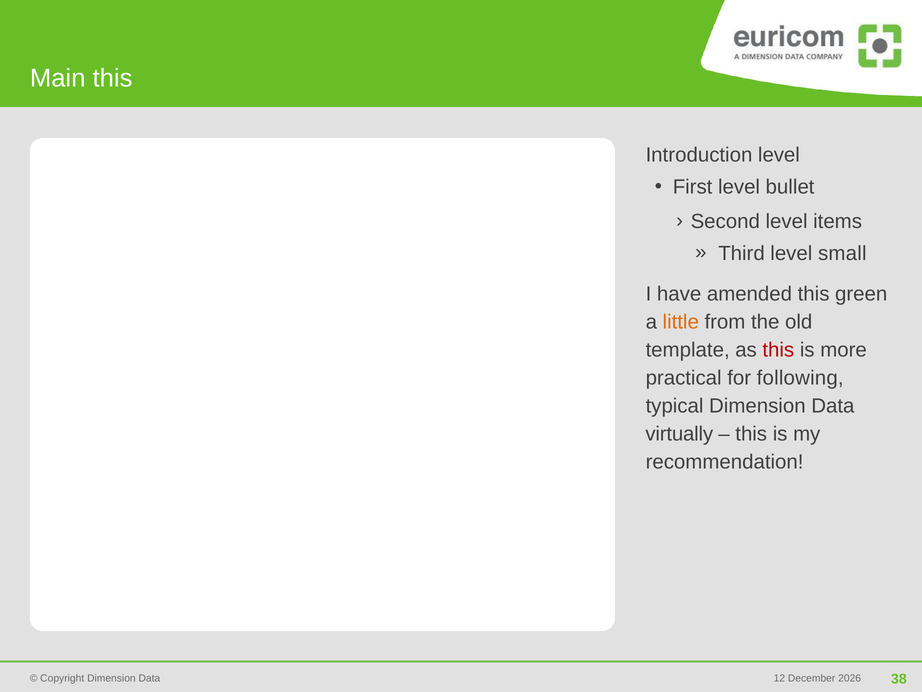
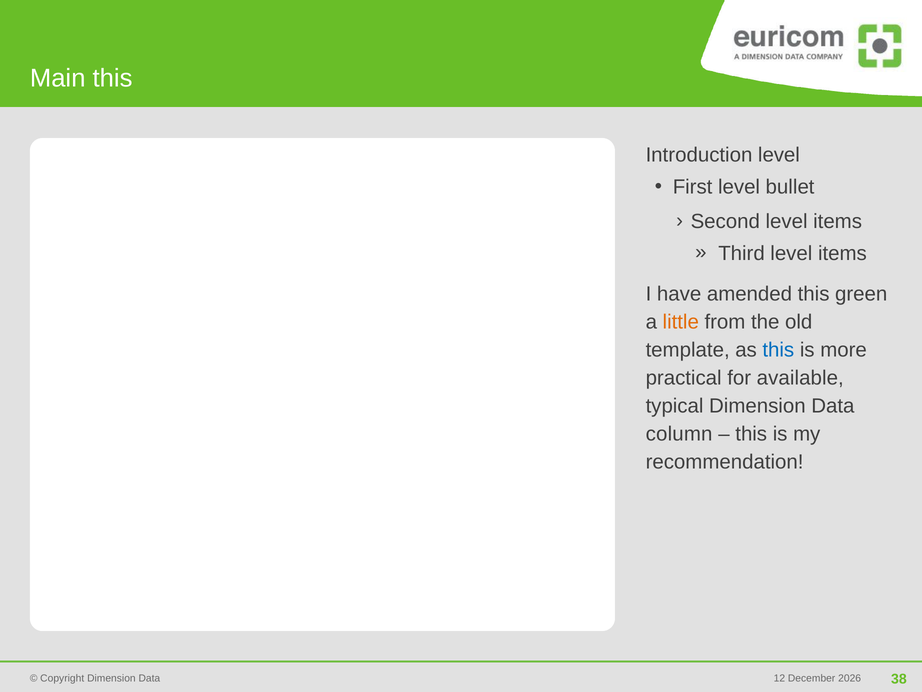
Third level small: small -> items
this at (778, 350) colour: red -> blue
following: following -> available
virtually: virtually -> column
